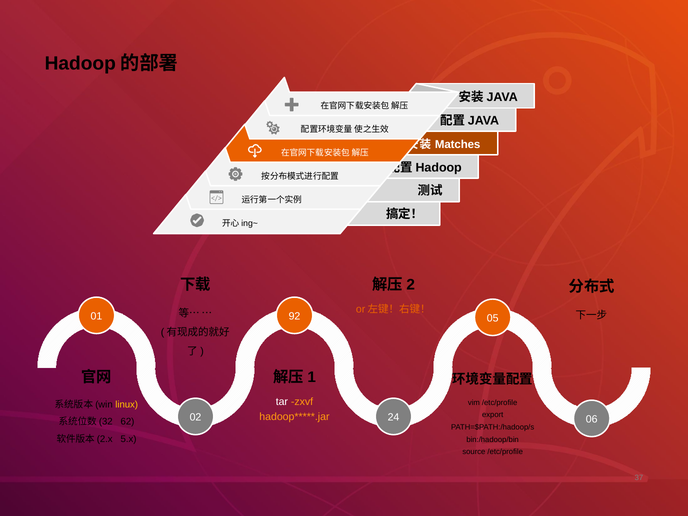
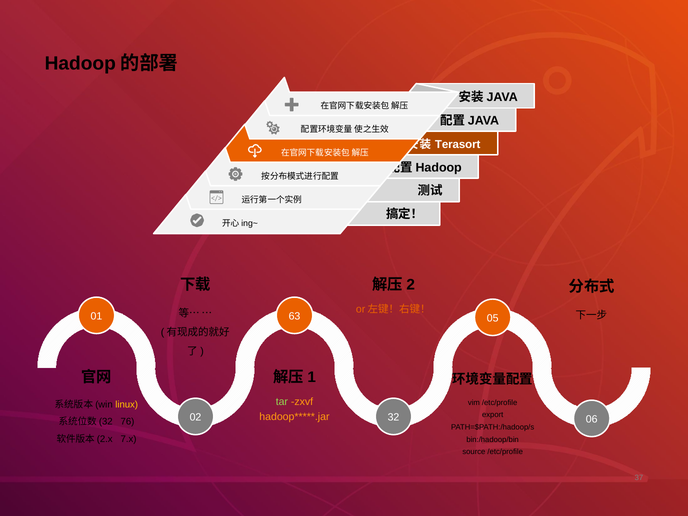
Matches: Matches -> Terasort
92: 92 -> 63
tar colour: white -> light green
24: 24 -> 32
62: 62 -> 76
5.x: 5.x -> 7.x
